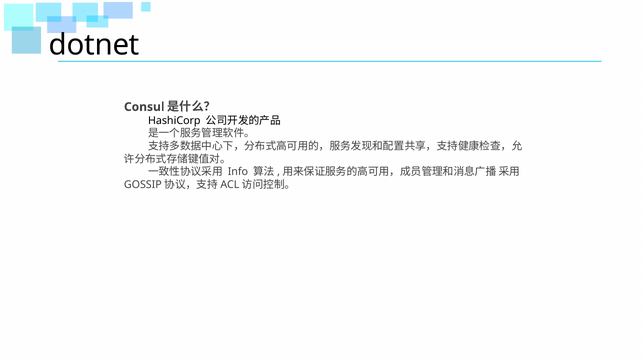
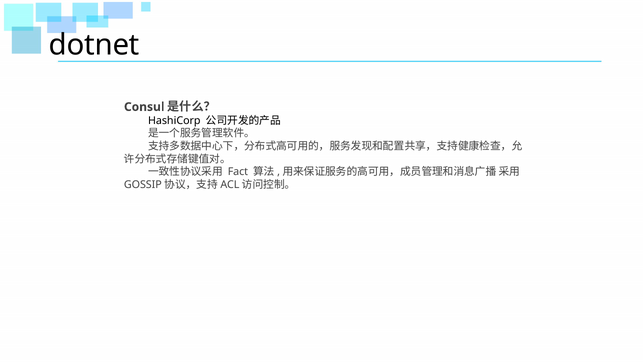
Info: Info -> Fact
